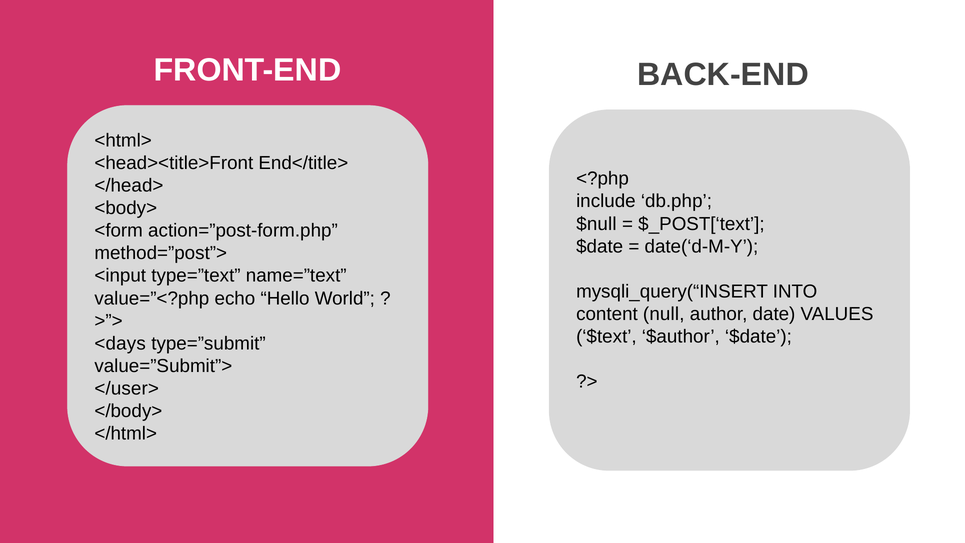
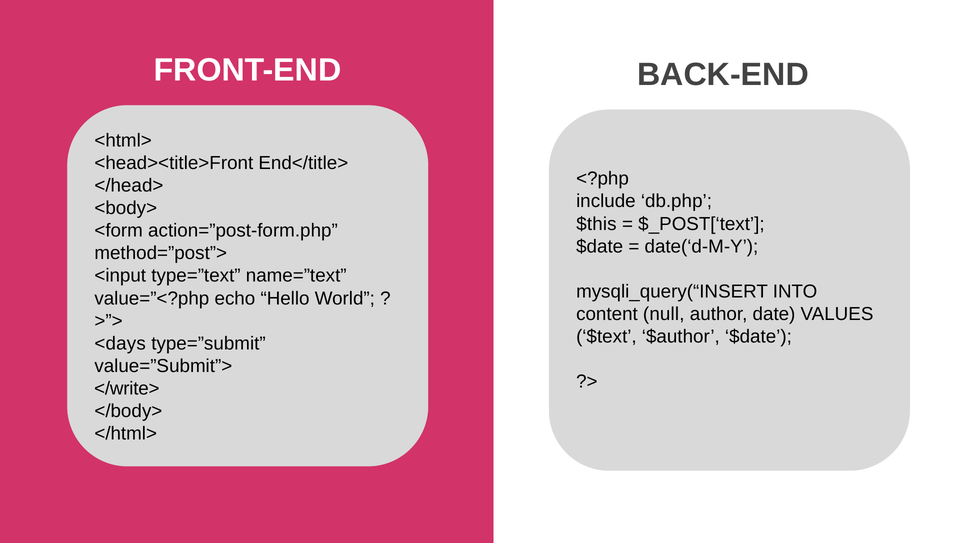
$null: $null -> $this
</user>: </user> -> </write>
